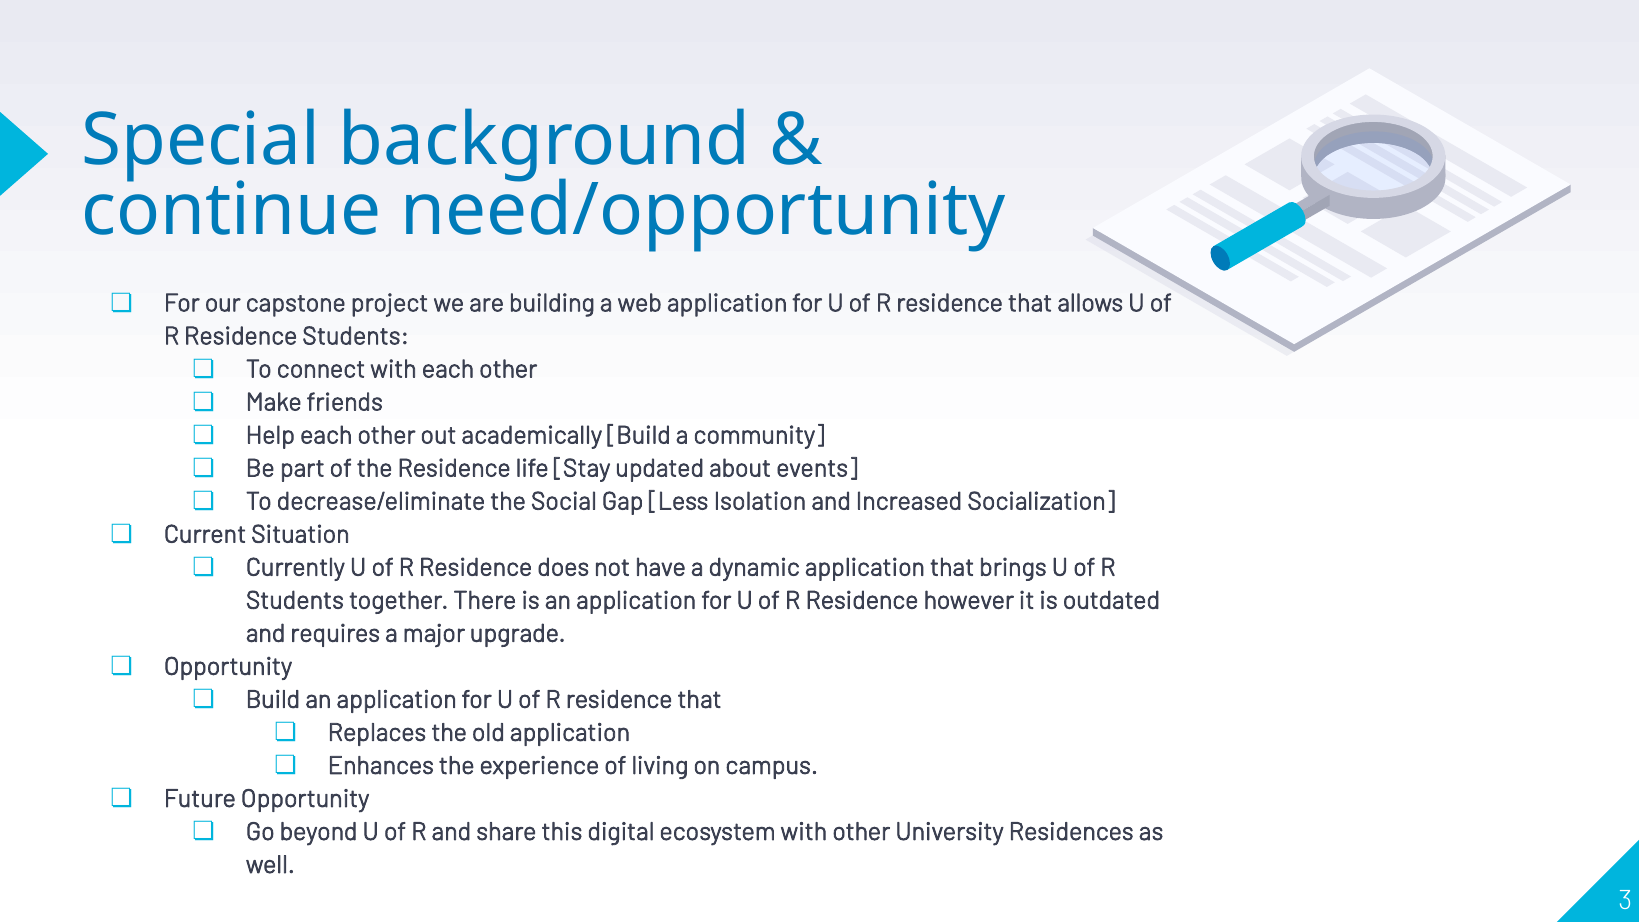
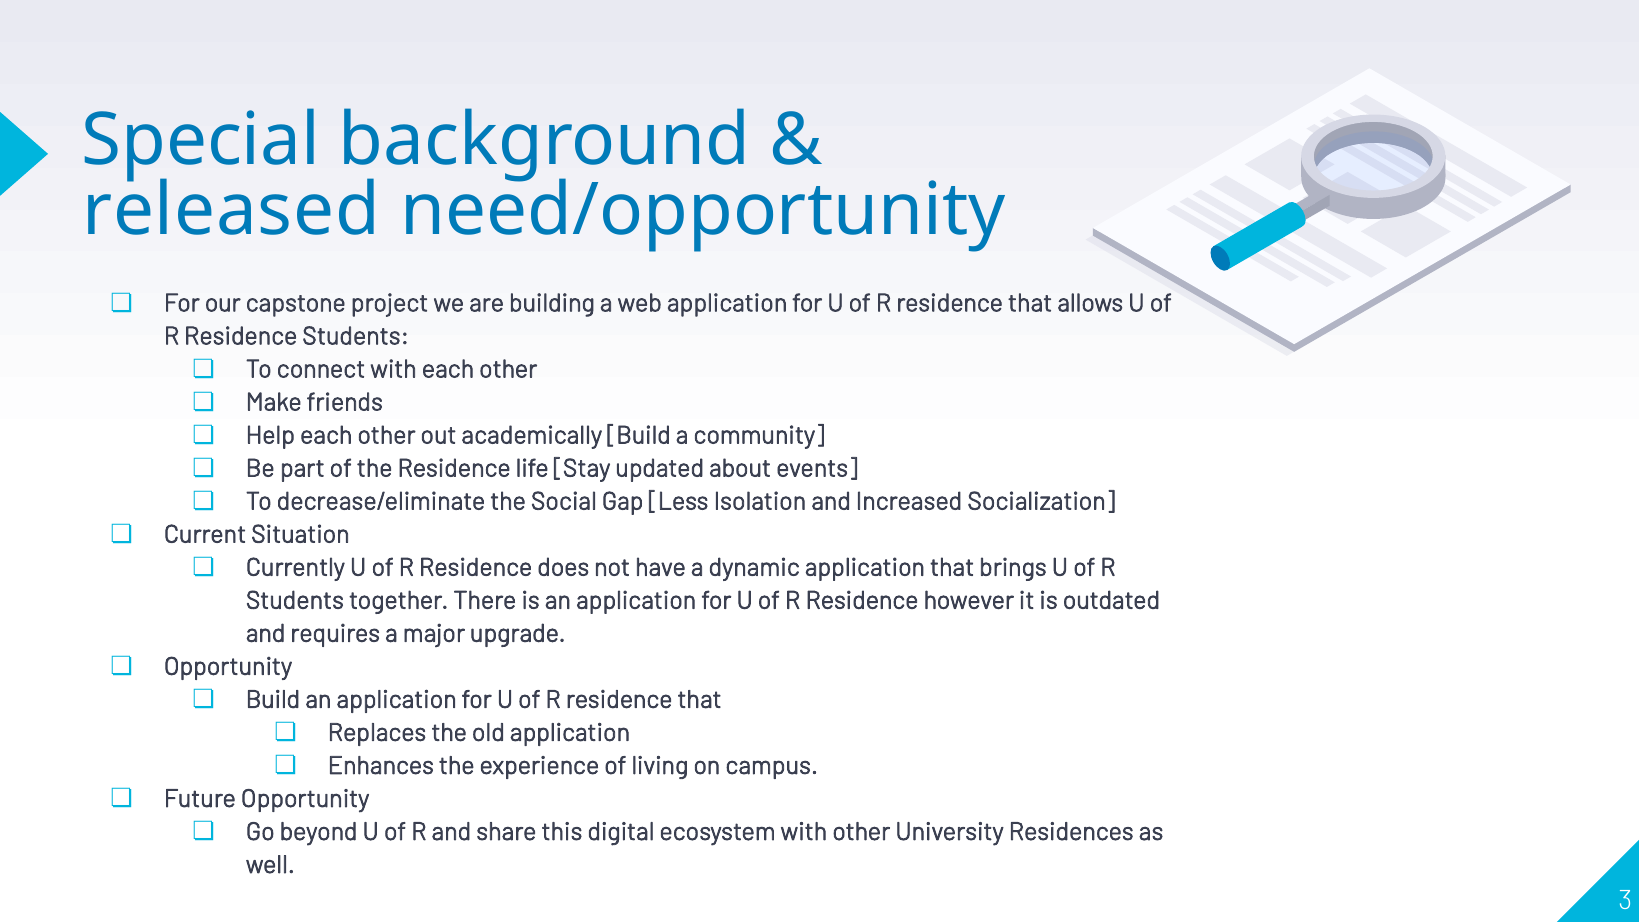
continue: continue -> released
